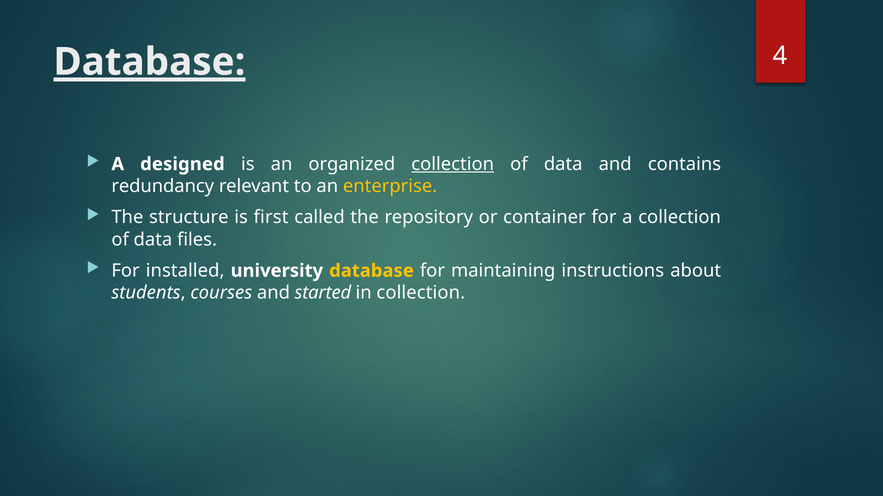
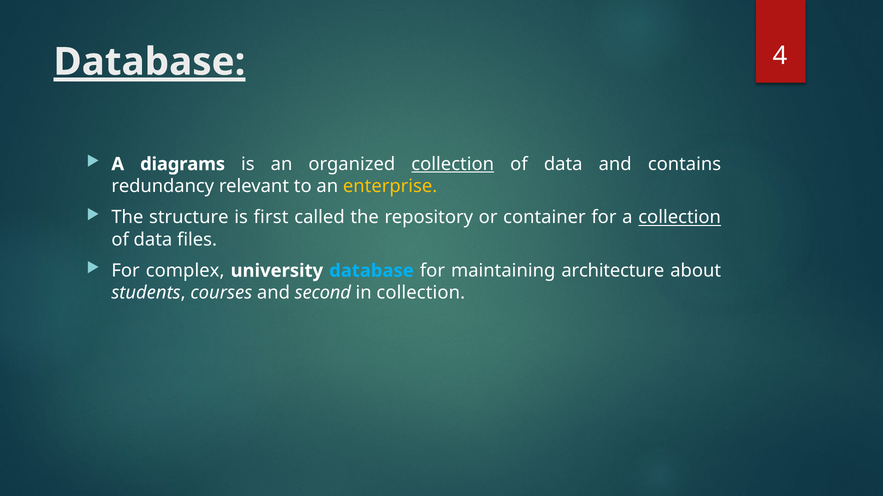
designed: designed -> diagrams
collection at (680, 218) underline: none -> present
installed: installed -> complex
database at (371, 271) colour: yellow -> light blue
instructions: instructions -> architecture
started: started -> second
